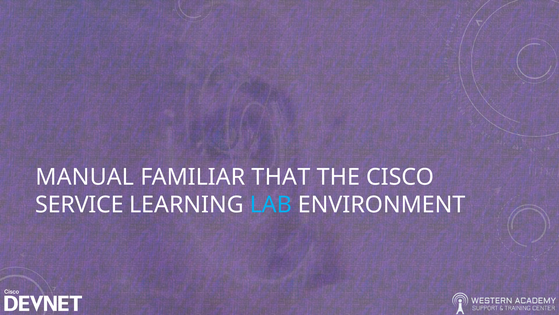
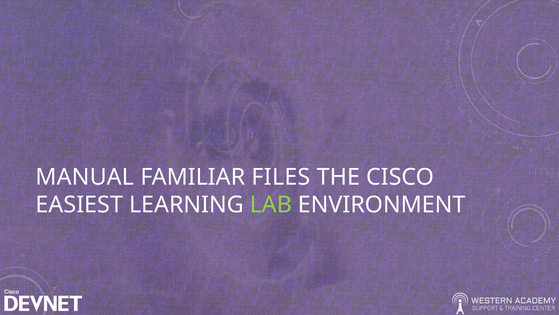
THAT: THAT -> FILES
SERVICE: SERVICE -> EASIEST
LAB colour: light blue -> light green
